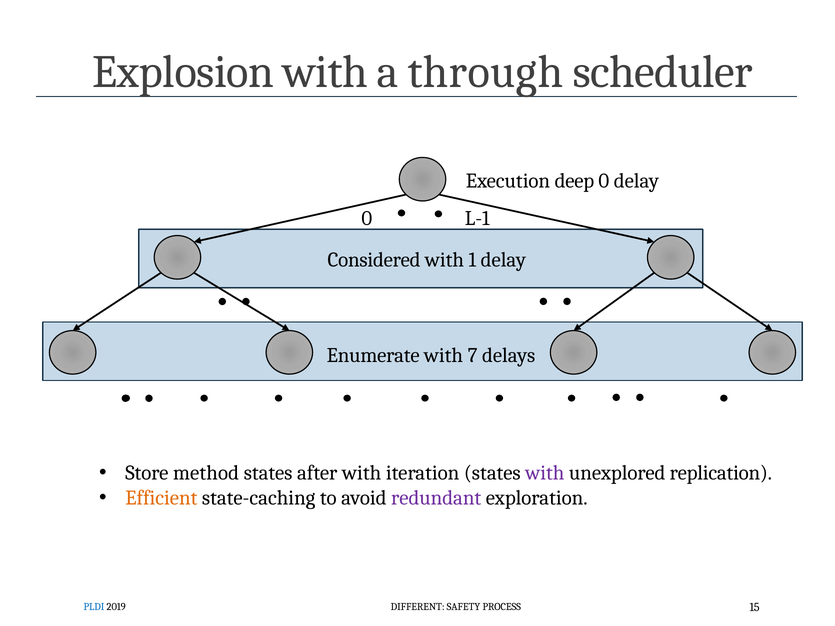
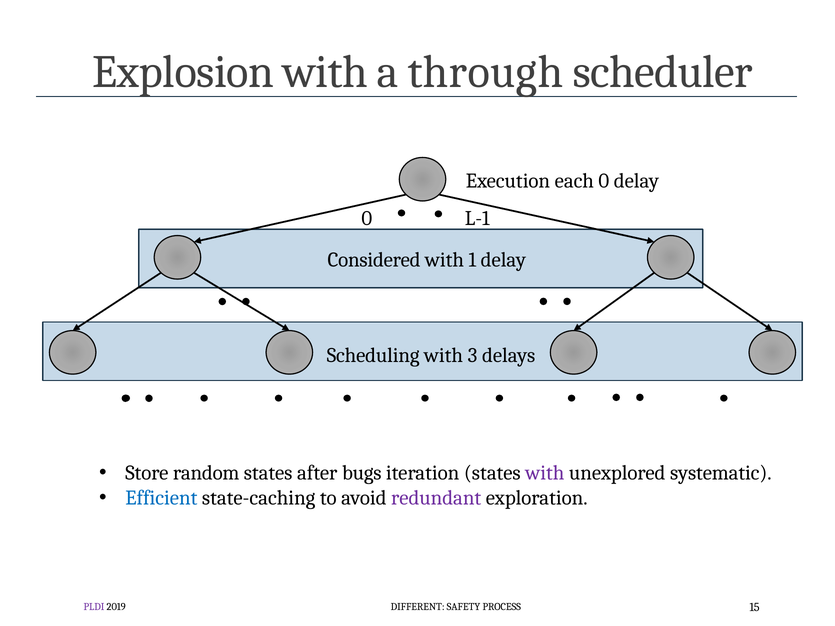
deep: deep -> each
Enumerate: Enumerate -> Scheduling
7: 7 -> 3
method: method -> random
after with: with -> bugs
replication: replication -> systematic
Efficient colour: orange -> blue
PLDI colour: blue -> purple
